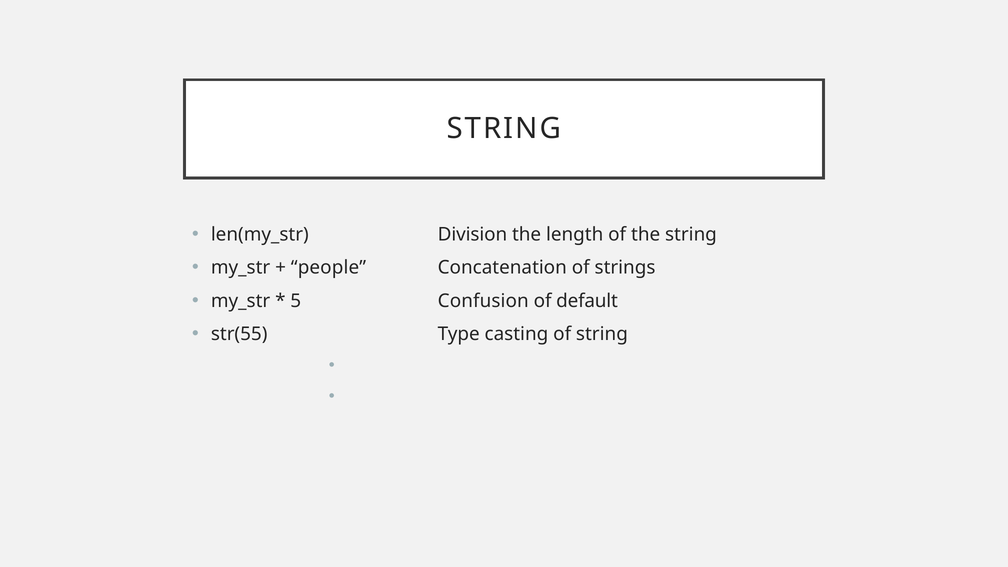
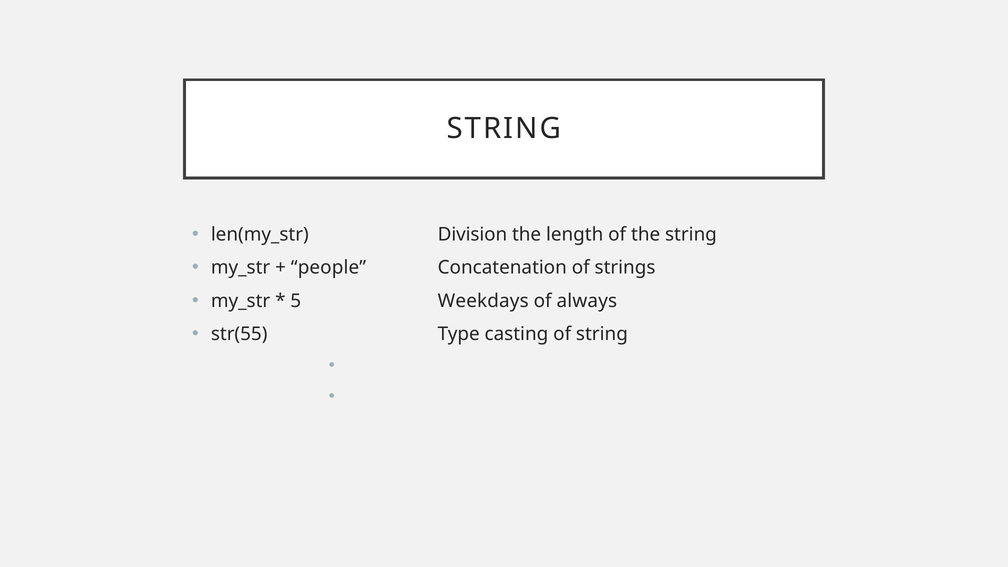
Confusion: Confusion -> Weekdays
default: default -> always
